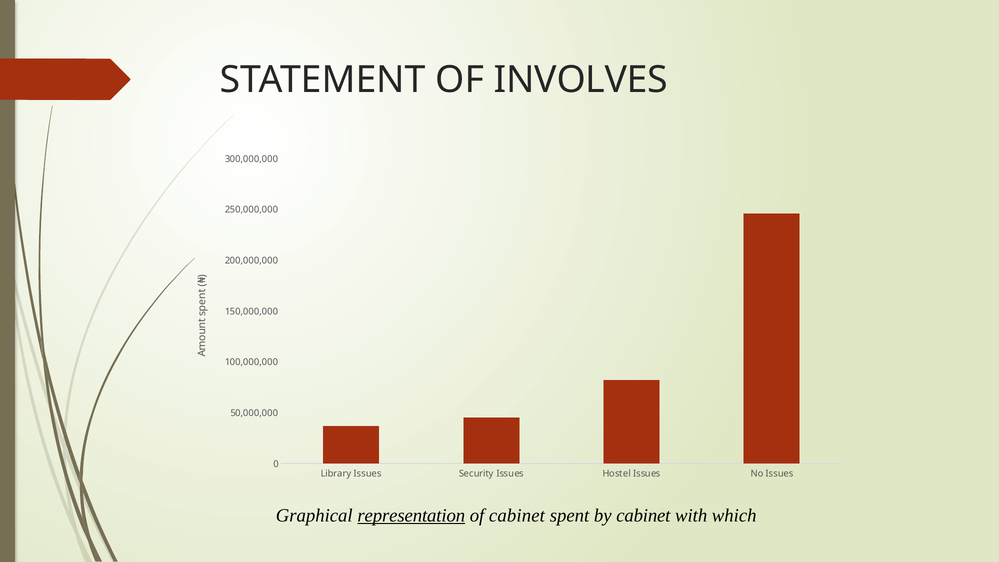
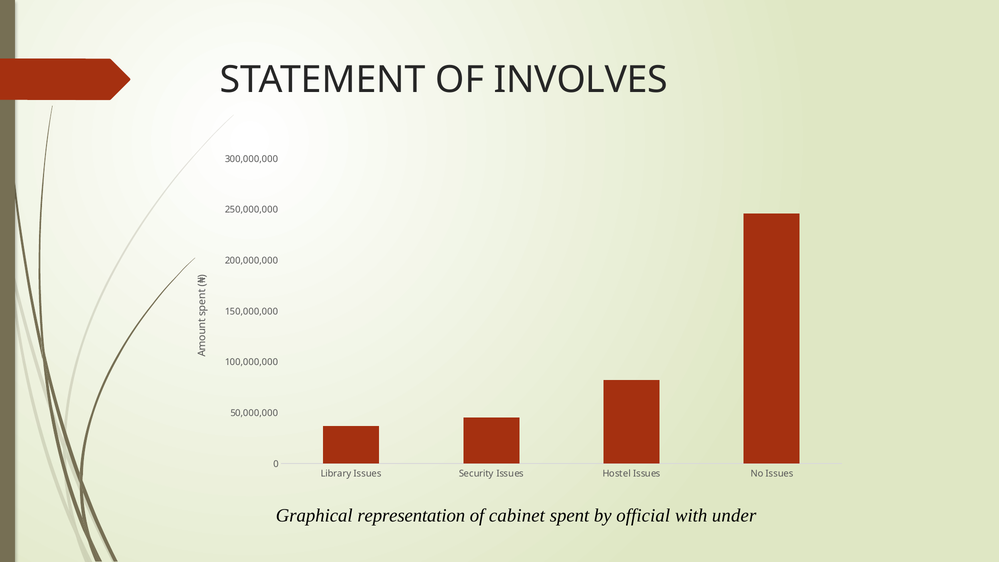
representation underline: present -> none
by cabinet: cabinet -> official
which: which -> under
